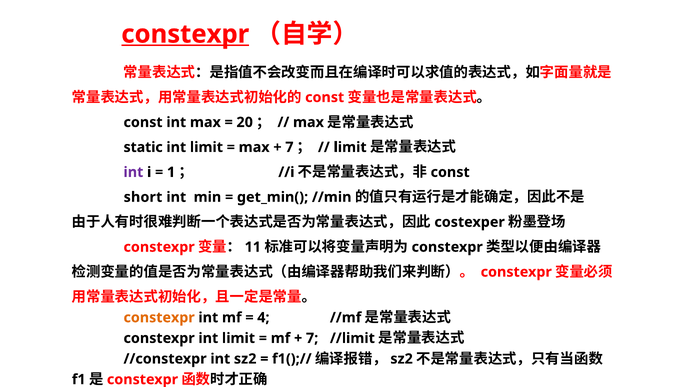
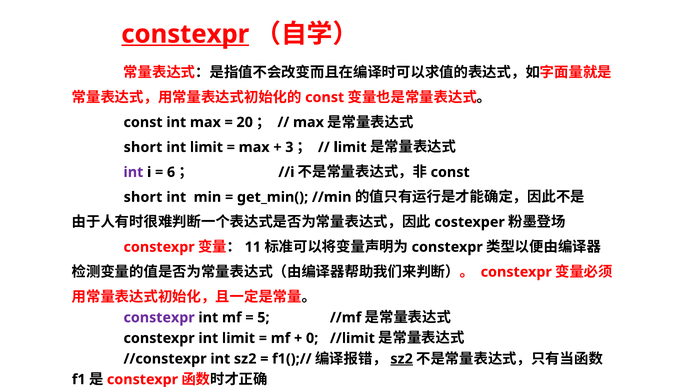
static at (143, 147): static -> short
7 at (289, 147): 7 -> 3
1: 1 -> 6
constexpr at (159, 318) colour: orange -> purple
4: 4 -> 5
7 at (312, 338): 7 -> 0
sz2 at (402, 359) underline: none -> present
